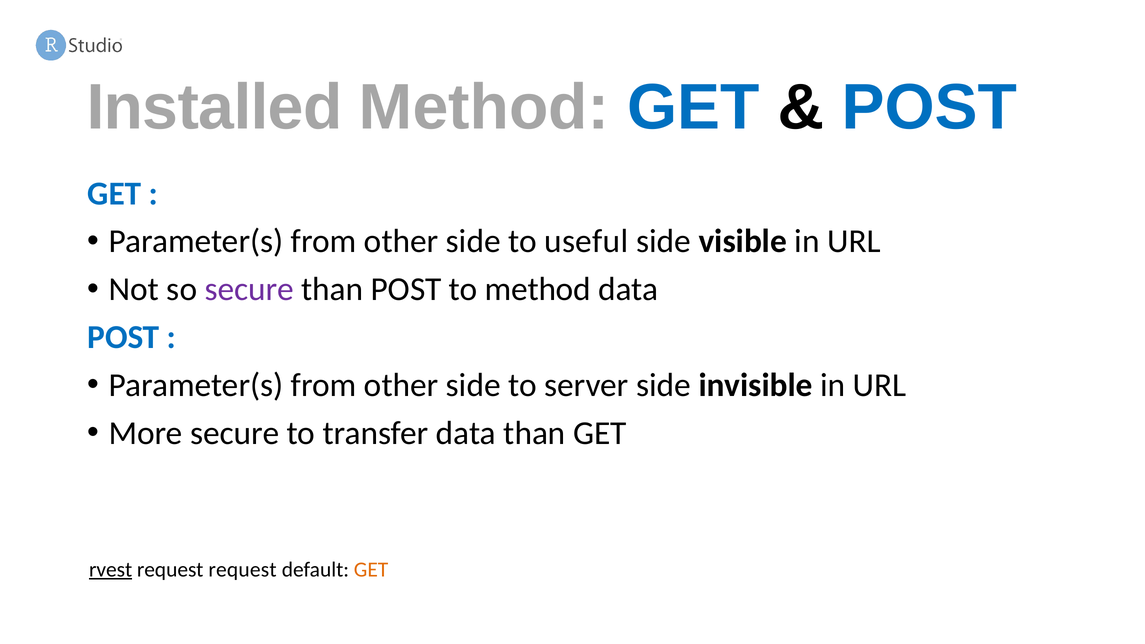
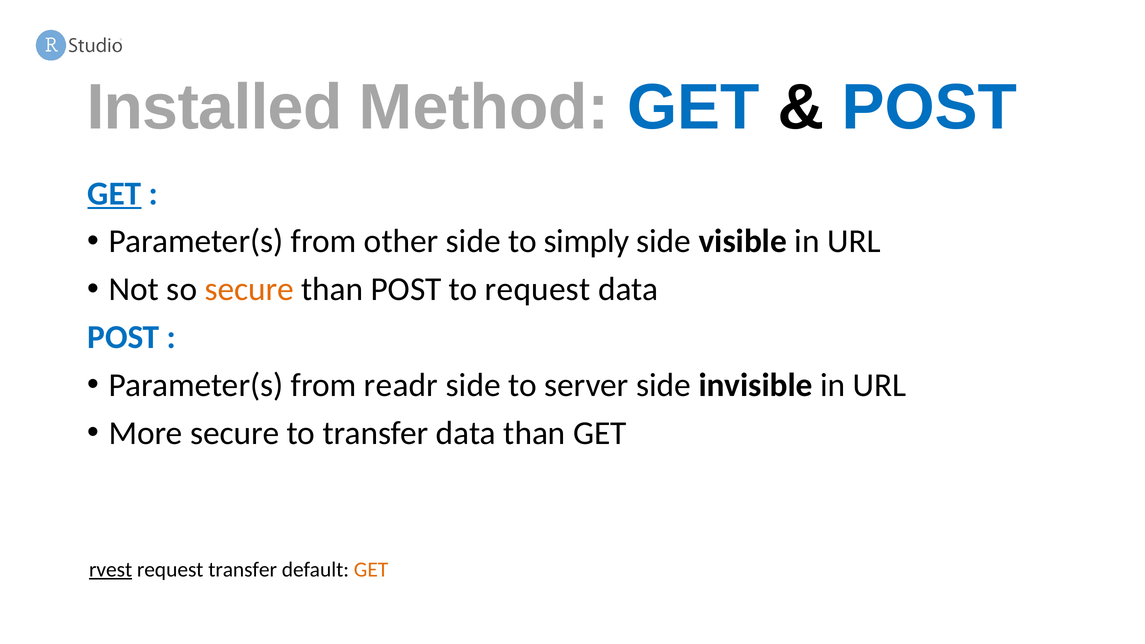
GET at (114, 194) underline: none -> present
useful: useful -> simply
secure at (249, 289) colour: purple -> orange
to method: method -> request
other at (401, 385): other -> readr
request request: request -> transfer
